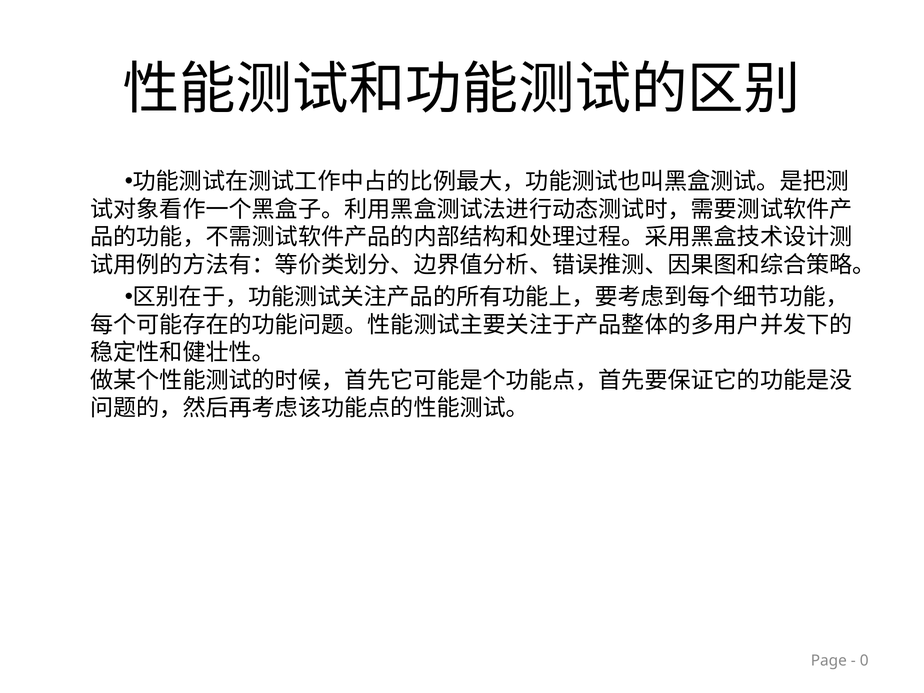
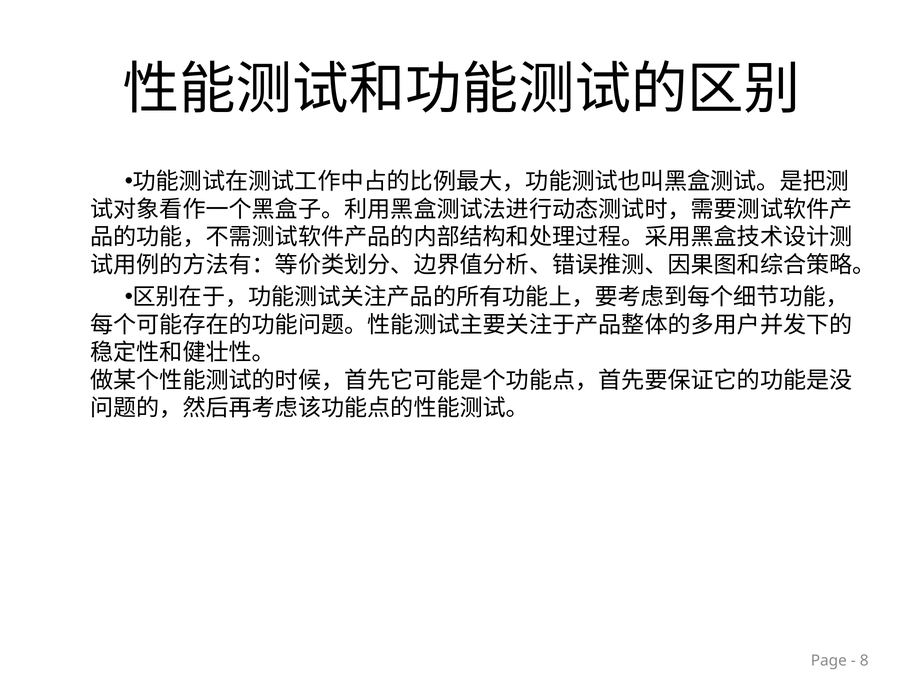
0: 0 -> 8
